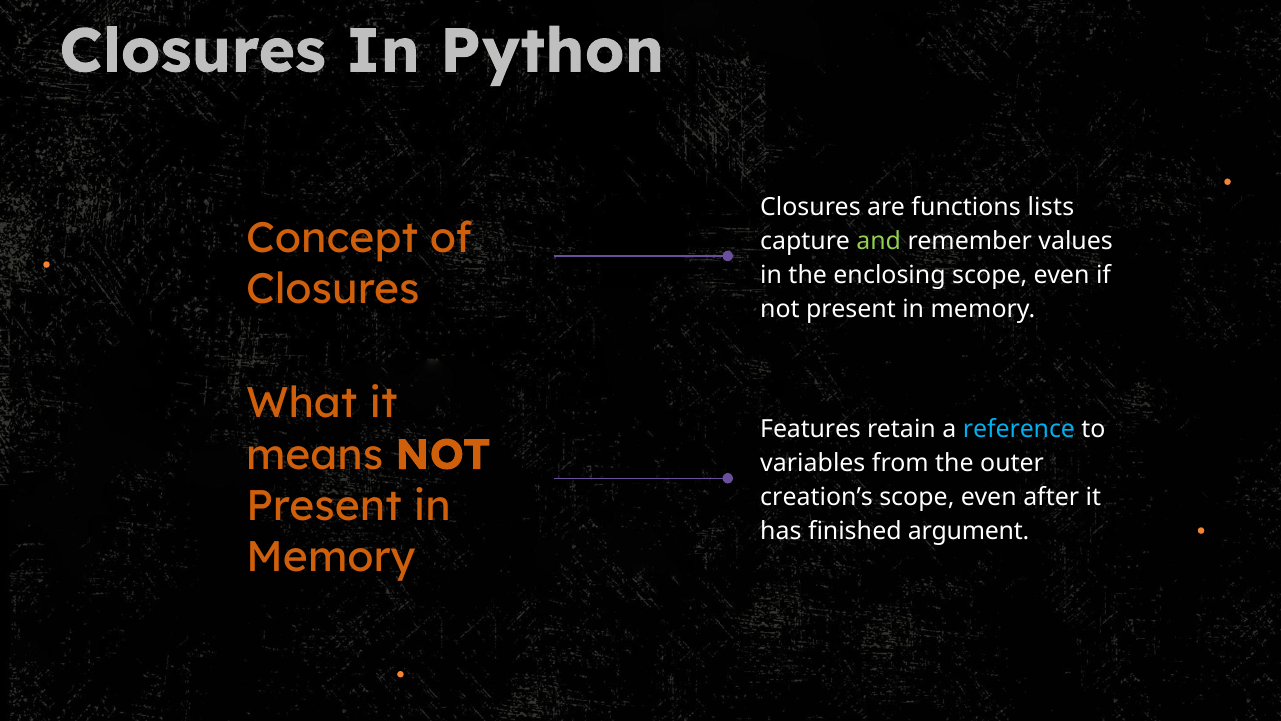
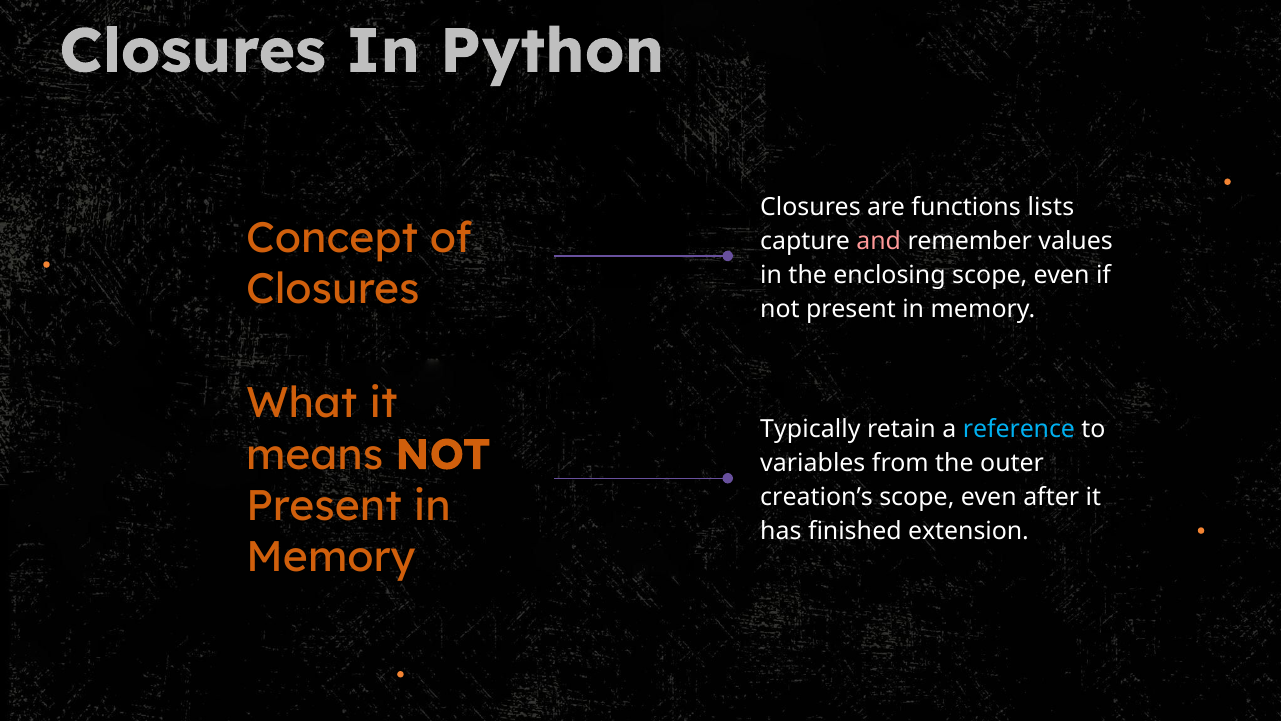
and colour: light green -> pink
Features: Features -> Typically
argument: argument -> extension
